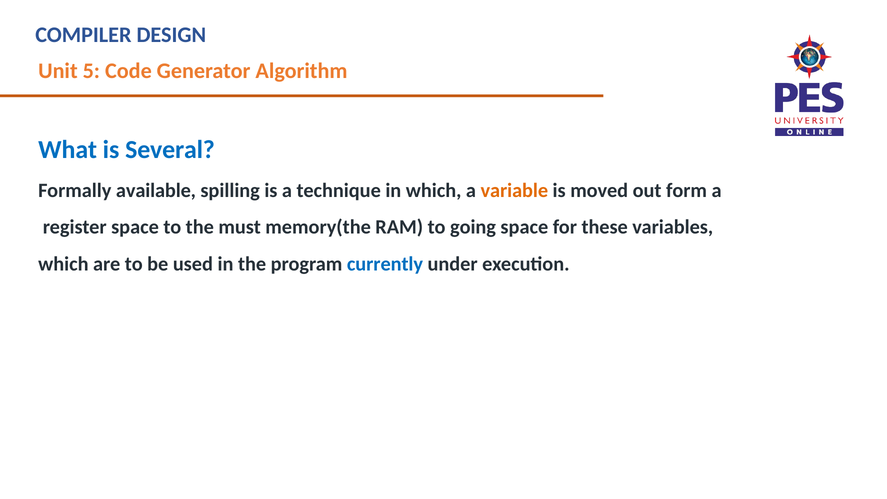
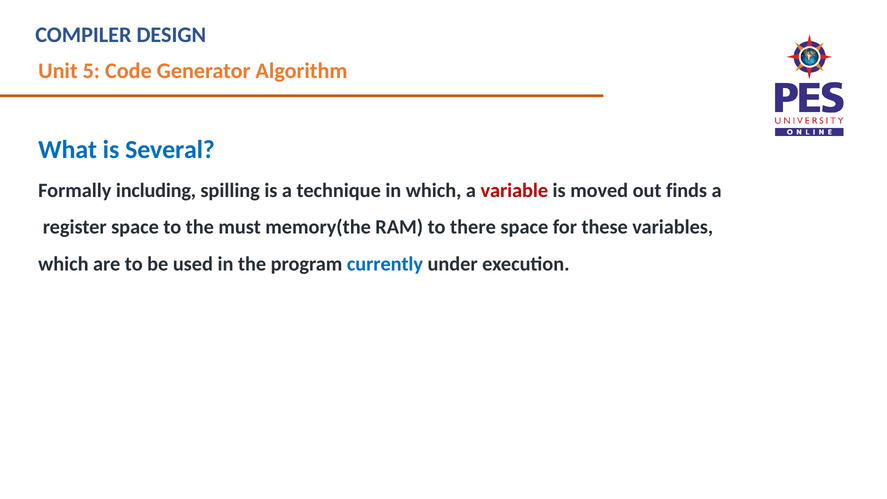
available: available -> including
variable colour: orange -> red
form: form -> finds
going: going -> there
